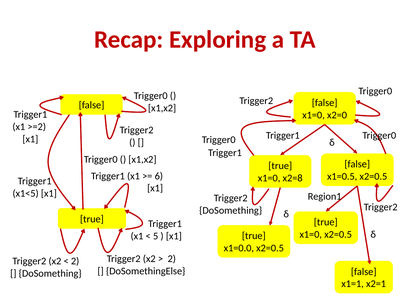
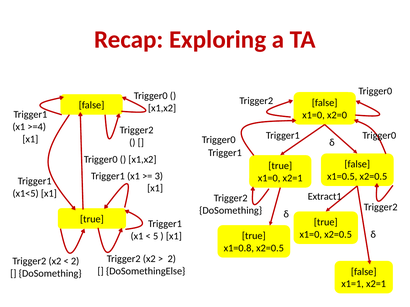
>=2: >=2 -> >=4
6: 6 -> 3
x1=0 x2=8: x2=8 -> x2=1
Region1: Region1 -> Extract1
x1=0.0: x1=0.0 -> x1=0.8
